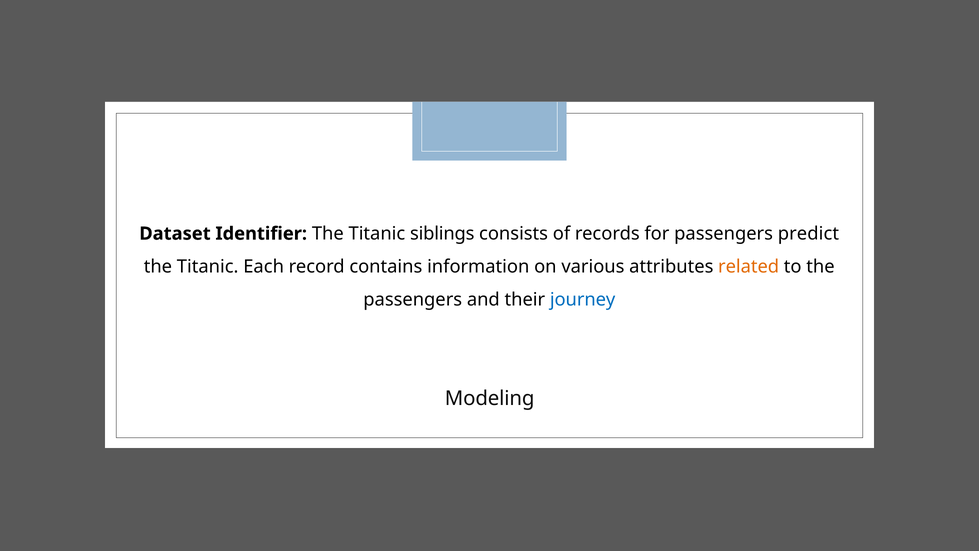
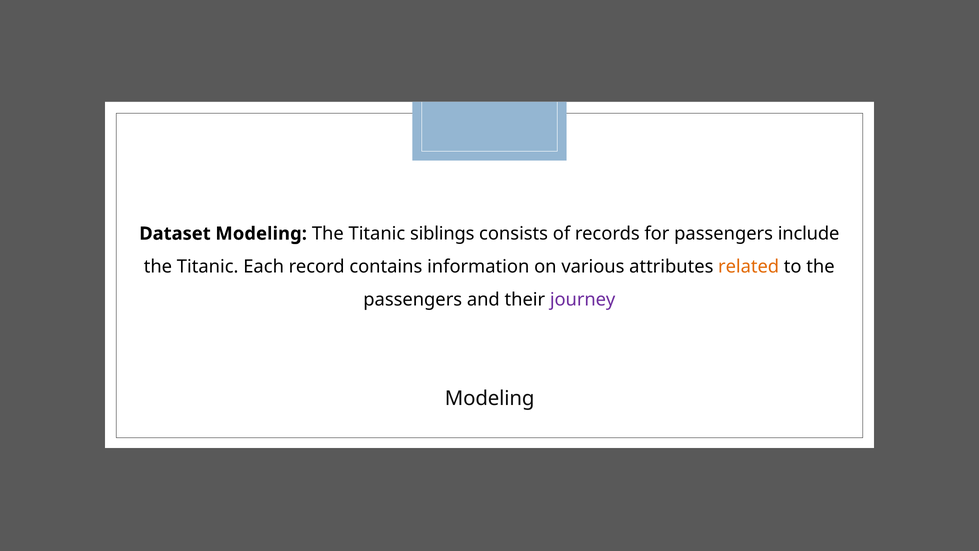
Dataset Identifier: Identifier -> Modeling
predict: predict -> include
journey colour: blue -> purple
